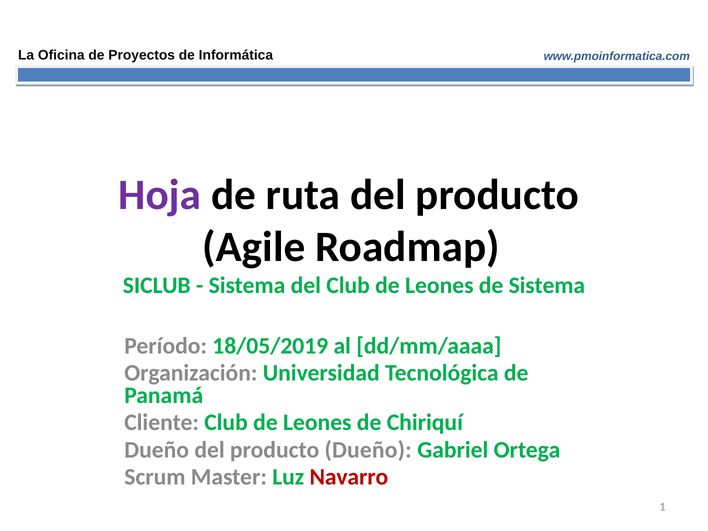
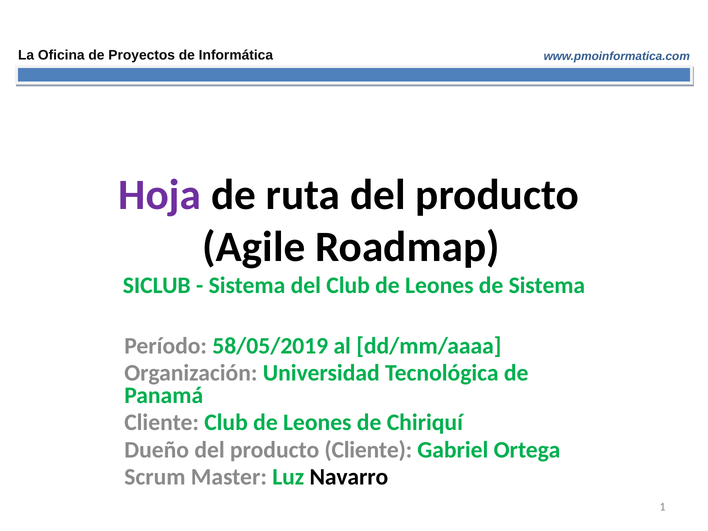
18/05/2019: 18/05/2019 -> 58/05/2019
producto Dueño: Dueño -> Cliente
Navarro colour: red -> black
